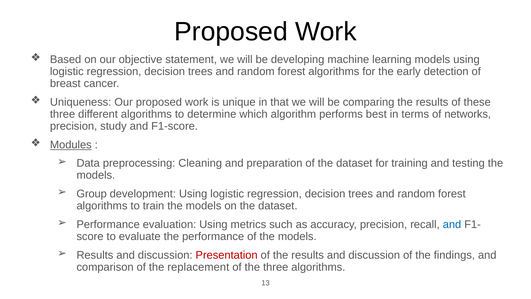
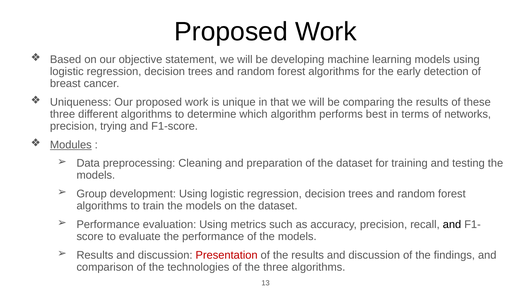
study: study -> trying
and at (452, 224) colour: blue -> black
replacement: replacement -> technologies
